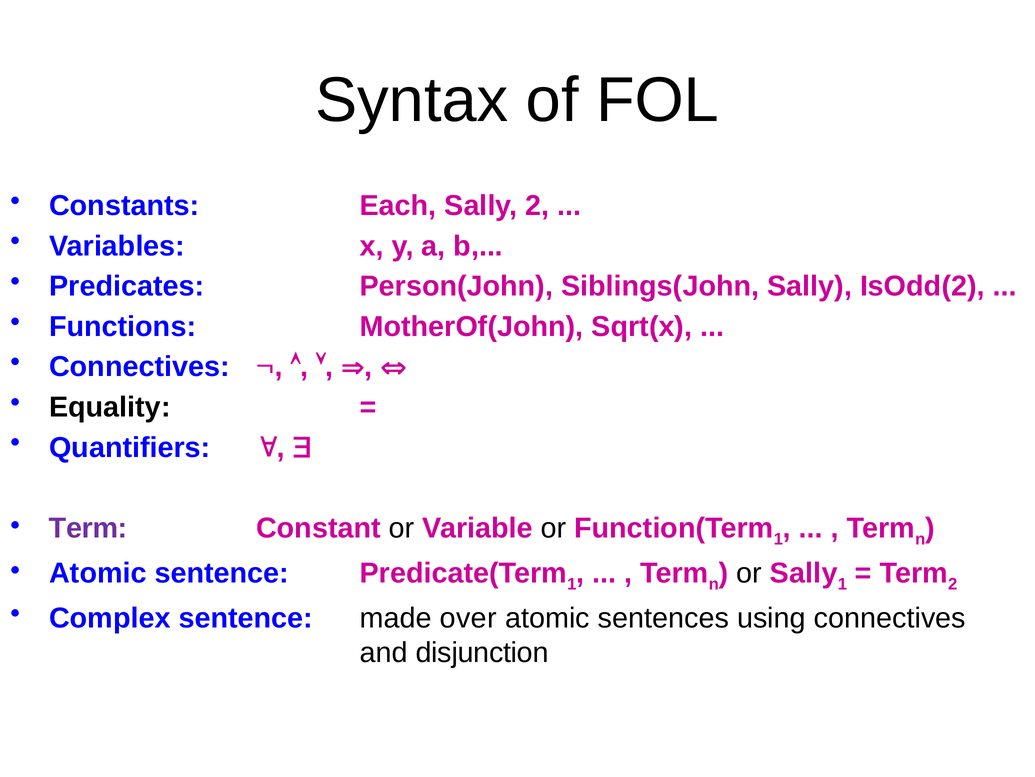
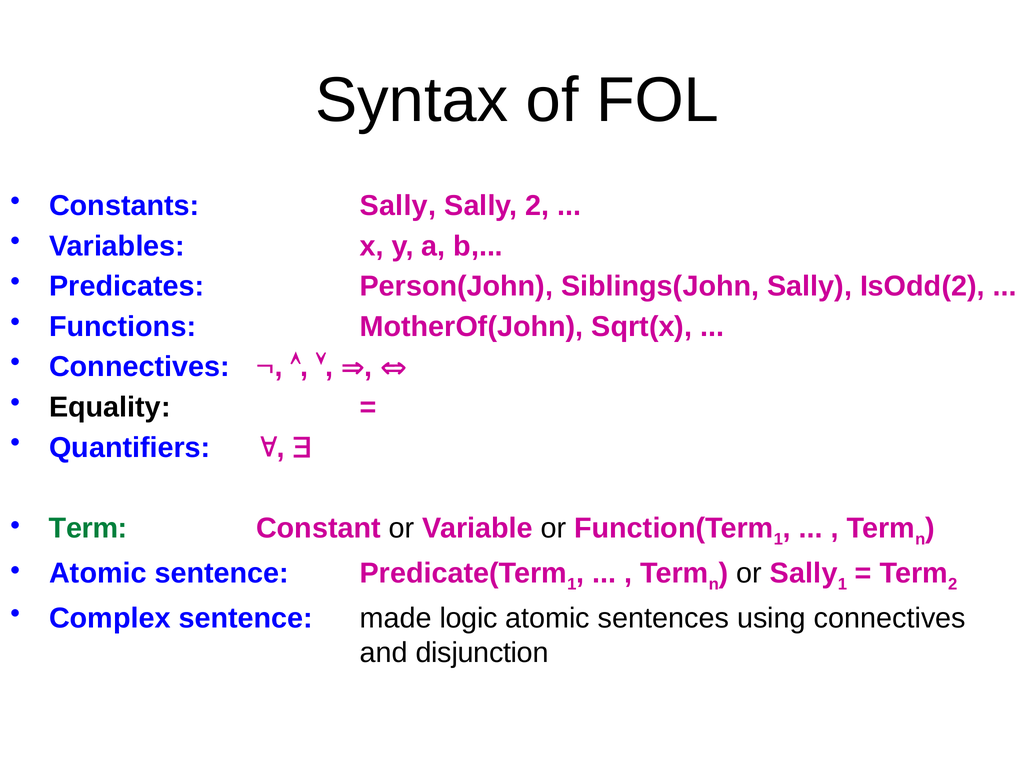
Constants Each: Each -> Sally
Term at (88, 528) colour: purple -> green
over: over -> logic
